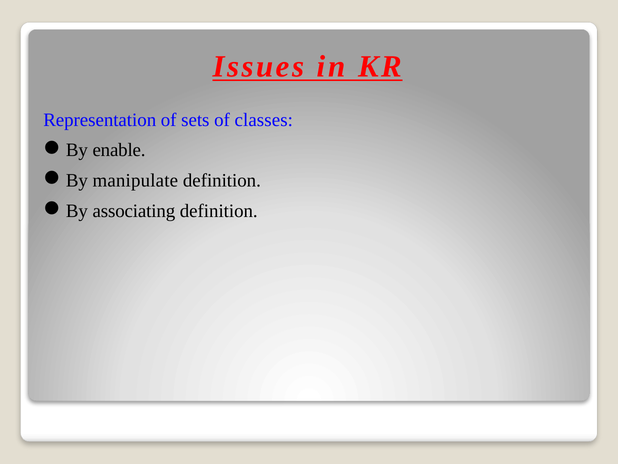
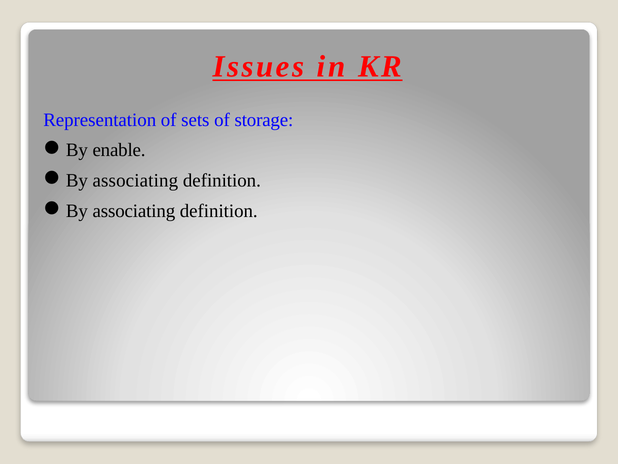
classes: classes -> storage
manipulate at (135, 180): manipulate -> associating
